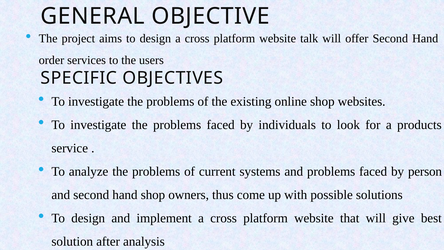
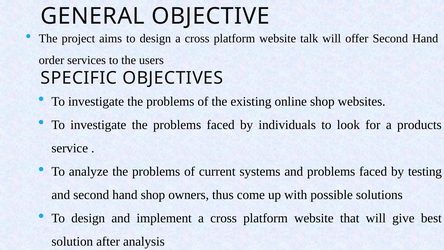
person: person -> testing
